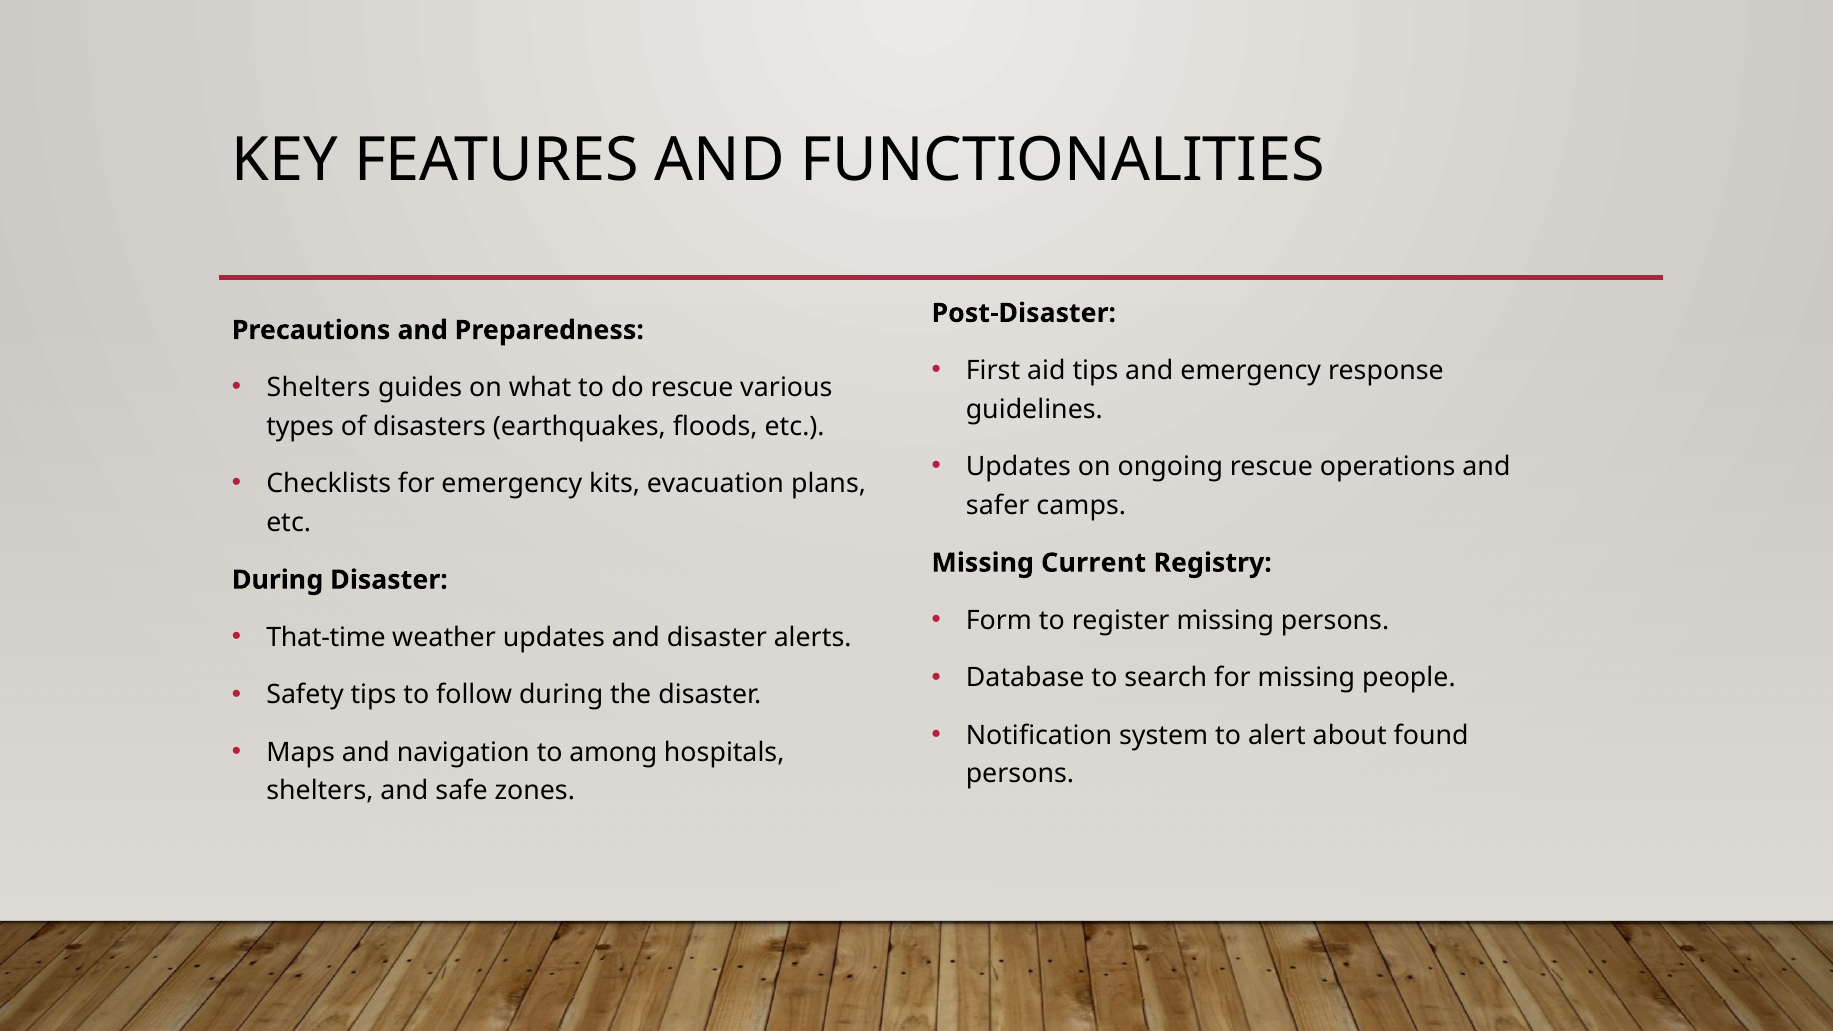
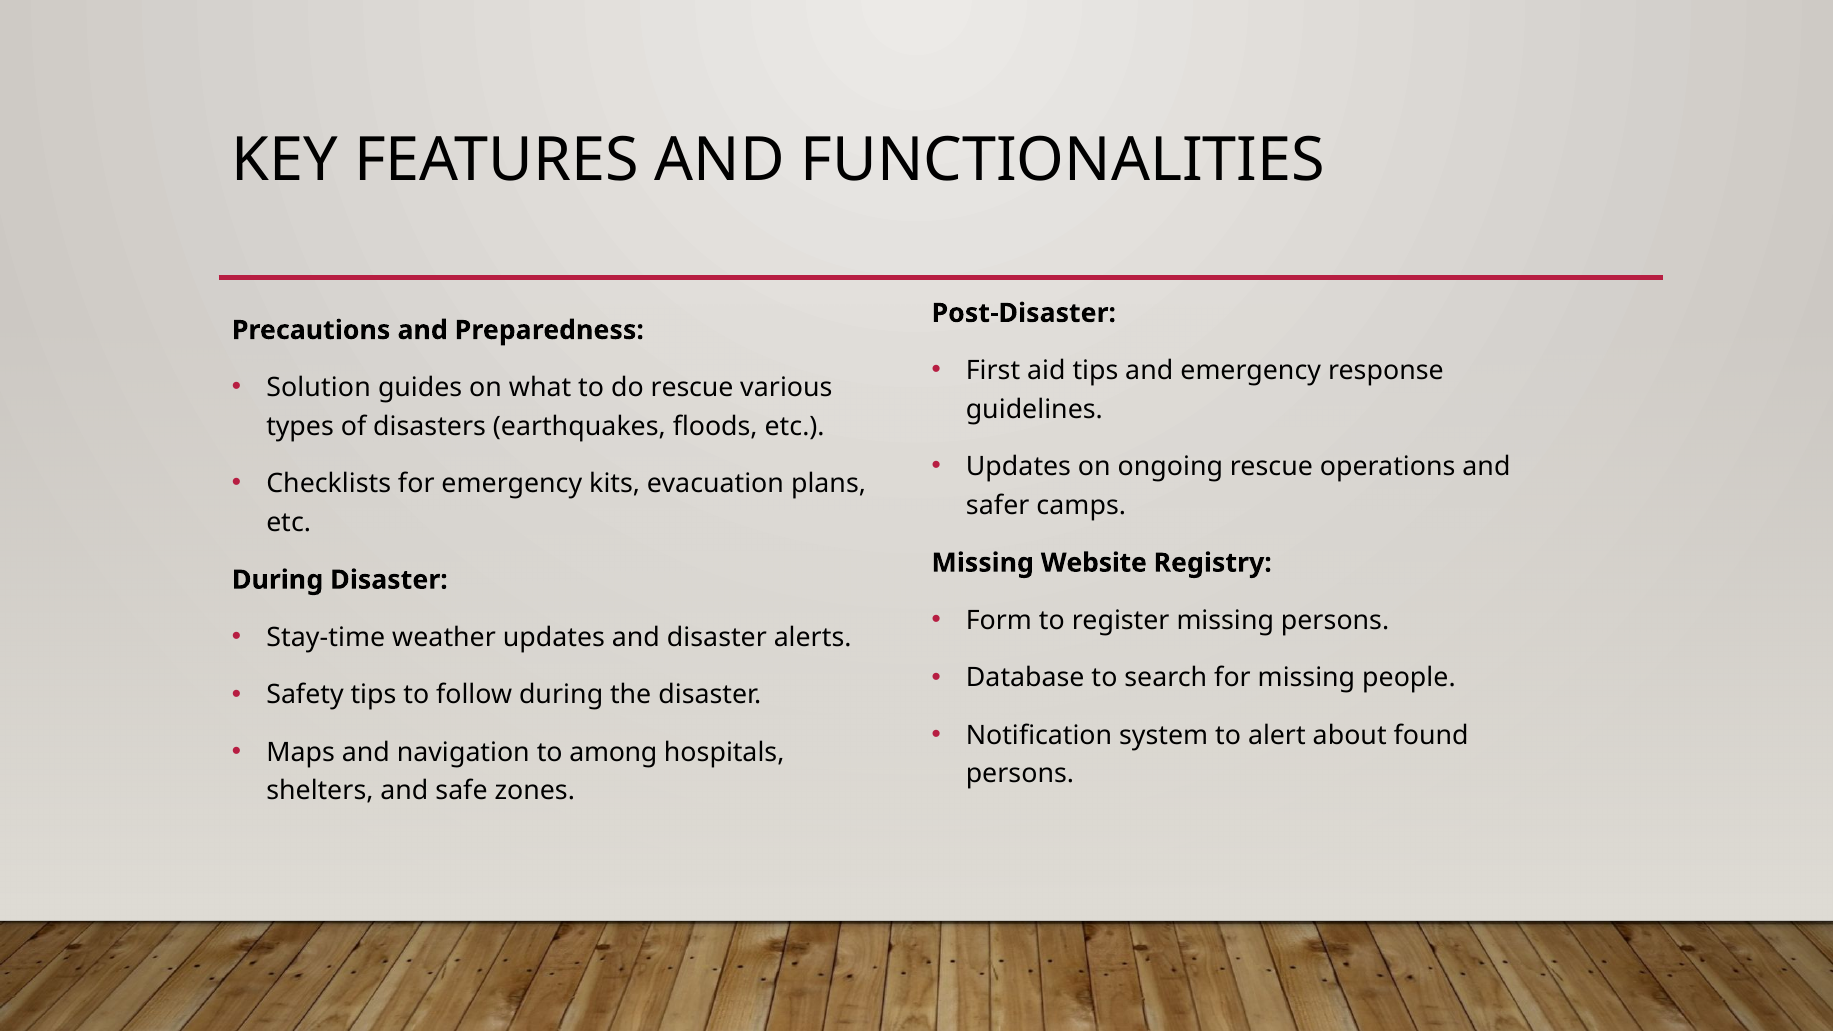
Shelters at (319, 388): Shelters -> Solution
Current: Current -> Website
That-time: That-time -> Stay-time
